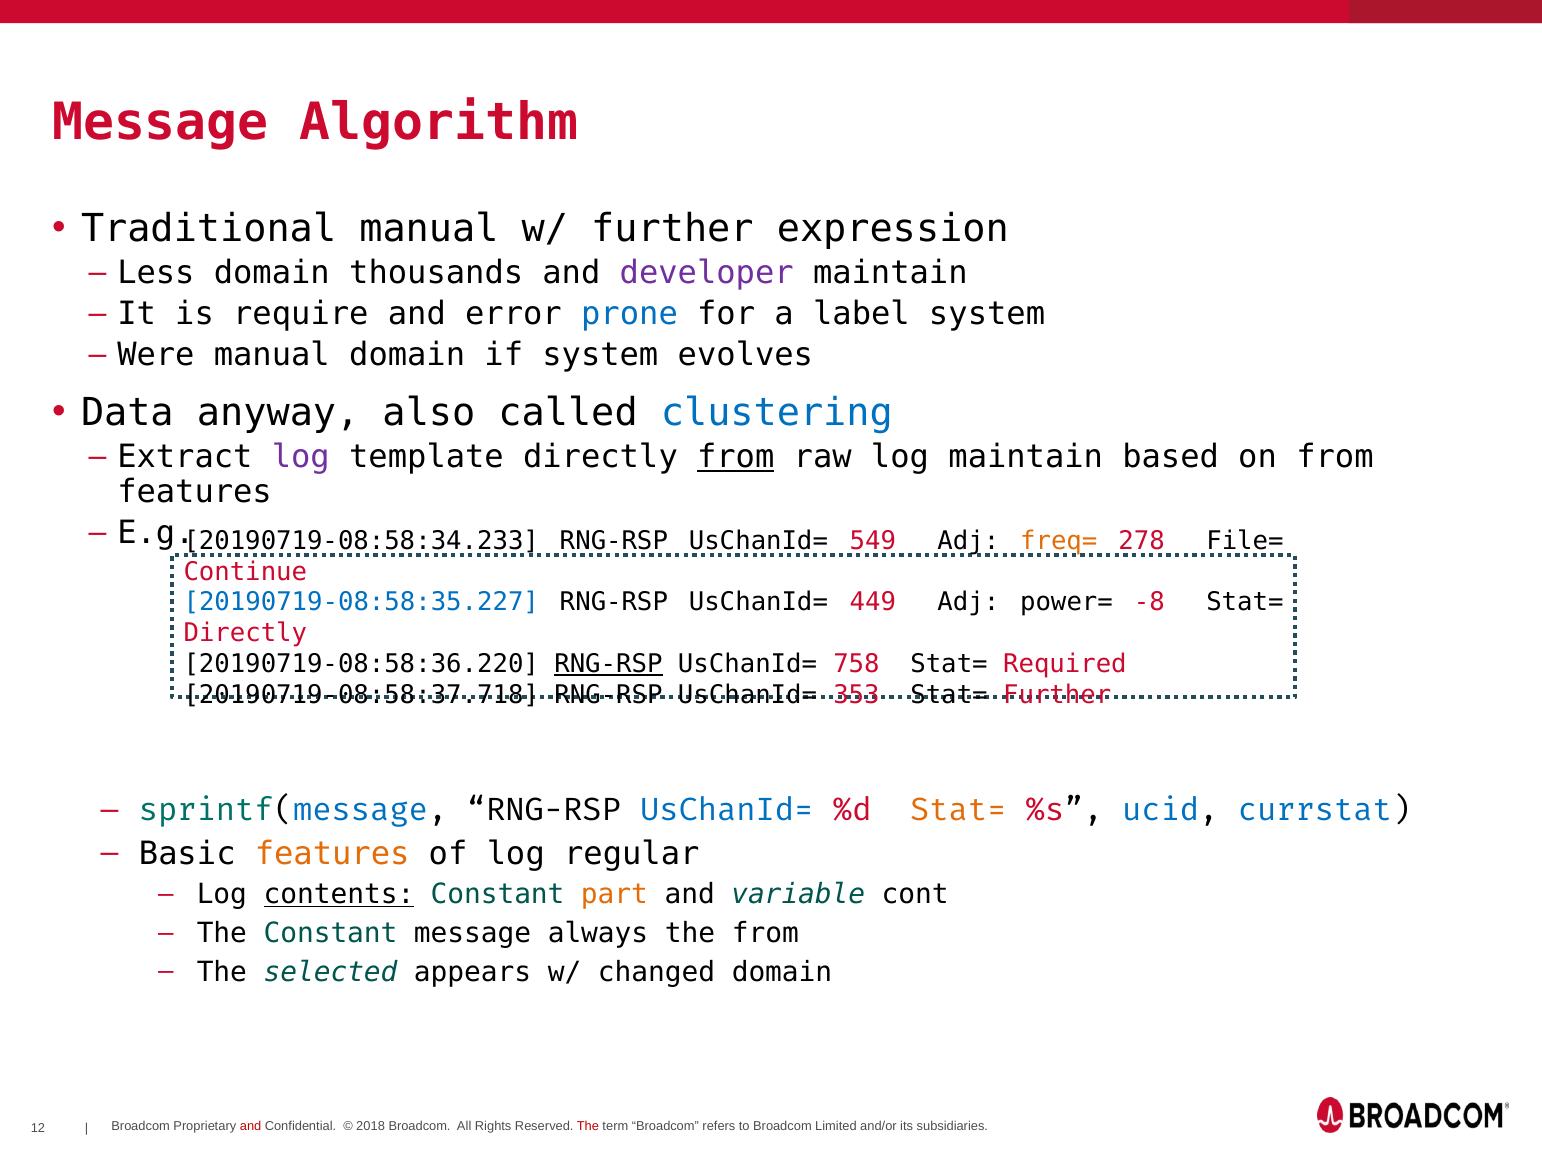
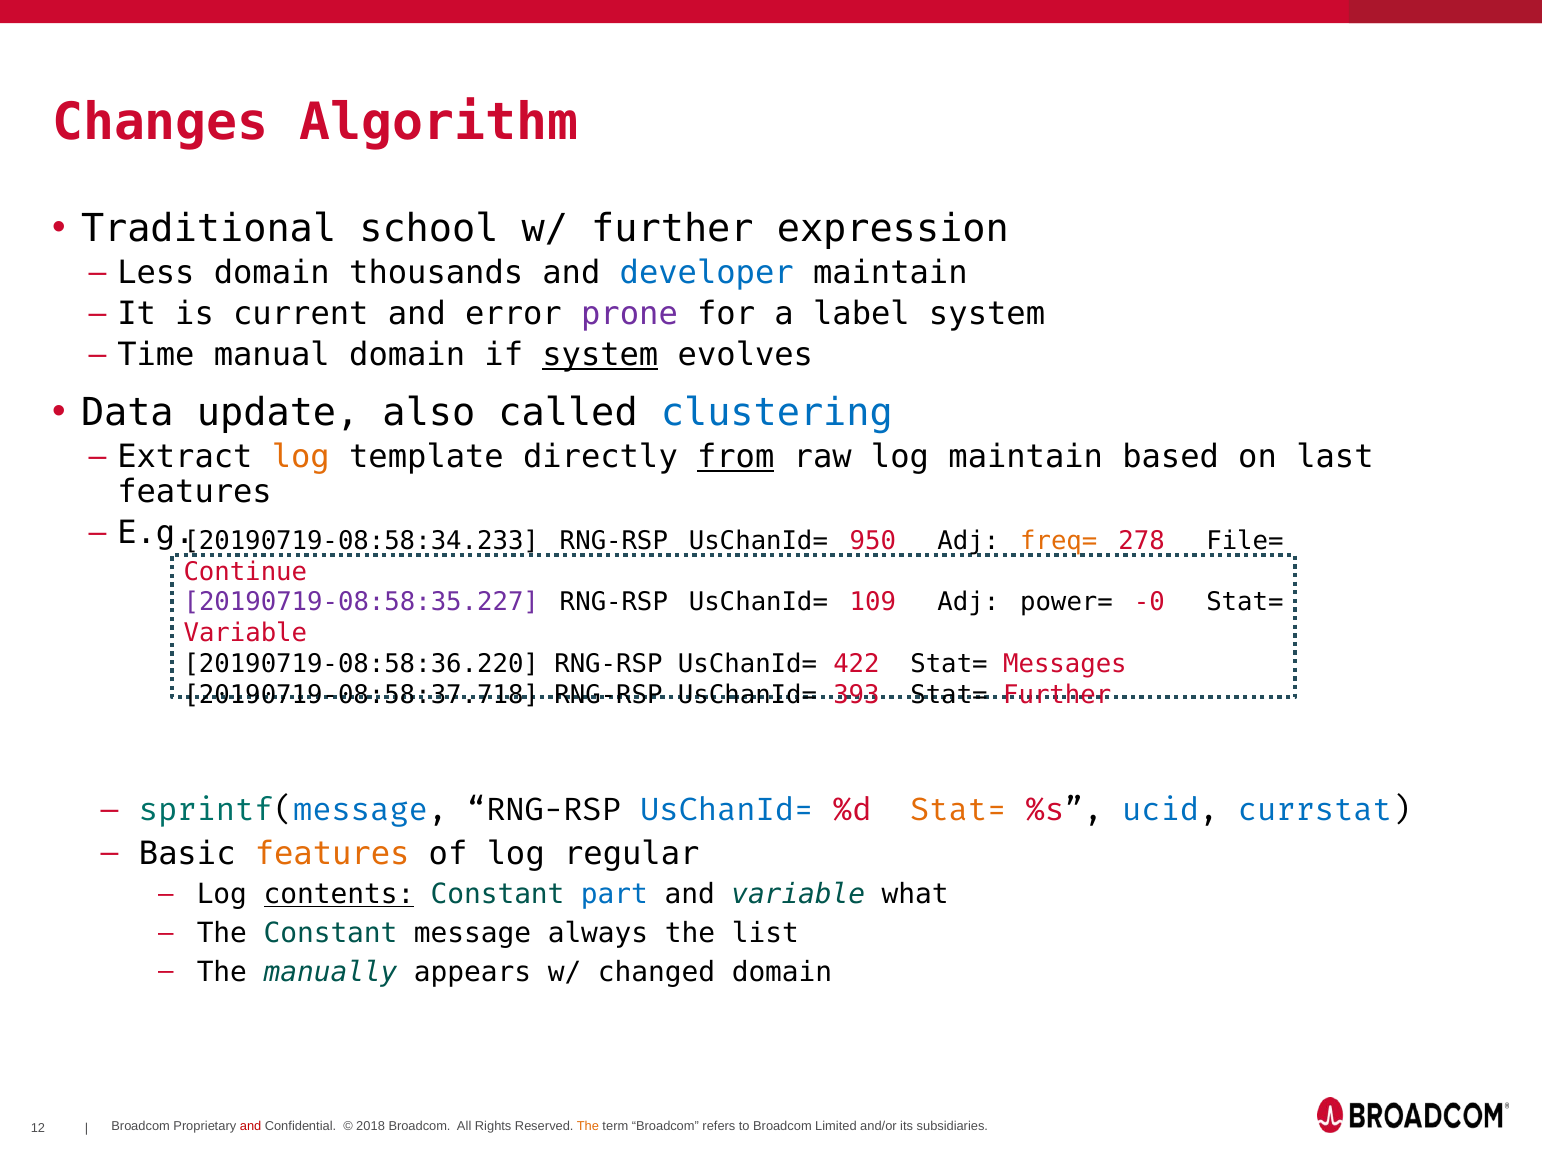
Message at (160, 123): Message -> Changes
Traditional manual: manual -> school
developer colour: purple -> blue
require: require -> current
prone colour: blue -> purple
Were: Were -> Time
system at (600, 355) underline: none -> present
anyway: anyway -> update
log at (301, 458) colour: purple -> orange
on from: from -> last
549: 549 -> 950
20190719-08:58:35.227 colour: blue -> purple
449: 449 -> 109
-8: -8 -> -0
Directly at (245, 634): Directly -> Variable
RNG-RSP at (608, 664) underline: present -> none
758: 758 -> 422
Required: Required -> Messages
353: 353 -> 393
part colour: orange -> blue
cont: cont -> what
the from: from -> list
selected: selected -> manually
The at (588, 1127) colour: red -> orange
